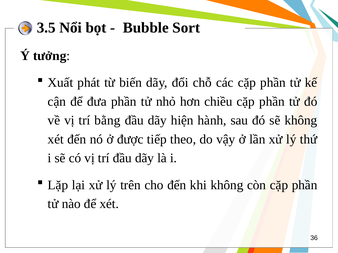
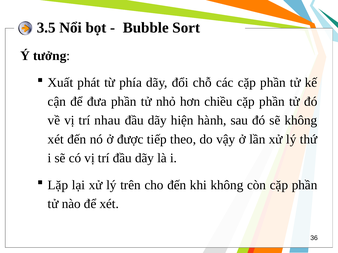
biến: biến -> phía
bằng: bằng -> nhau
